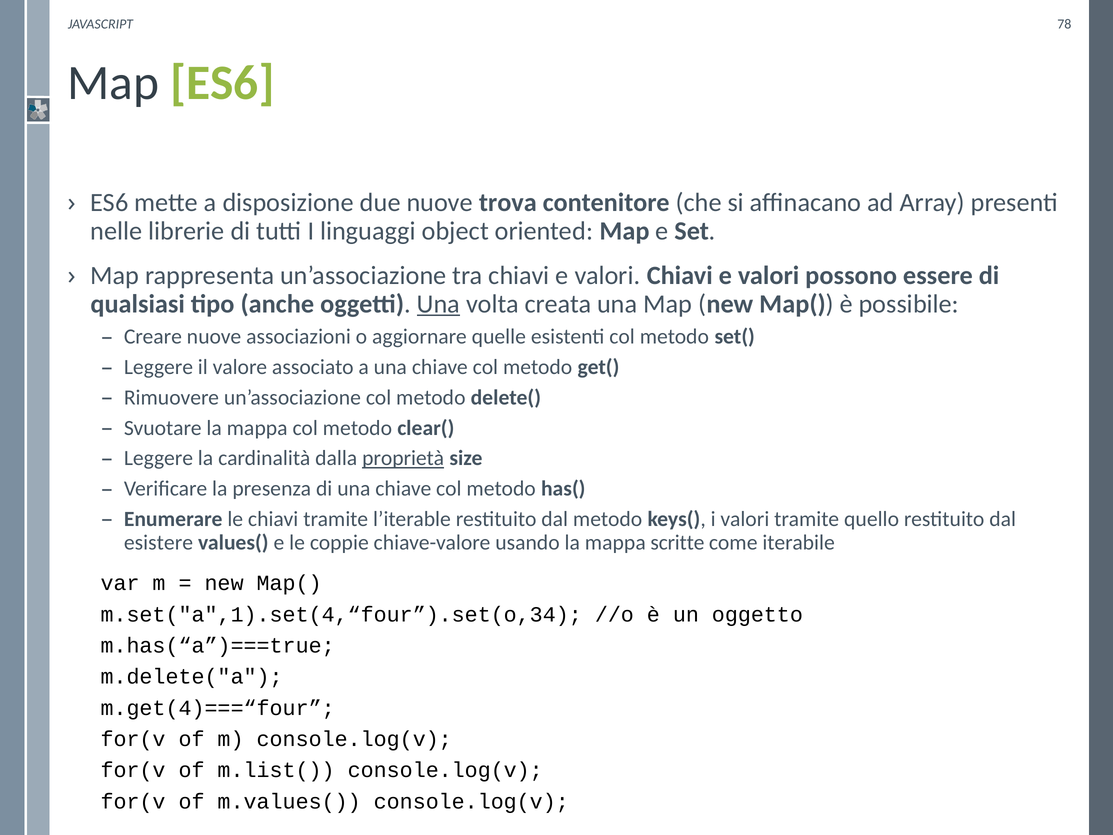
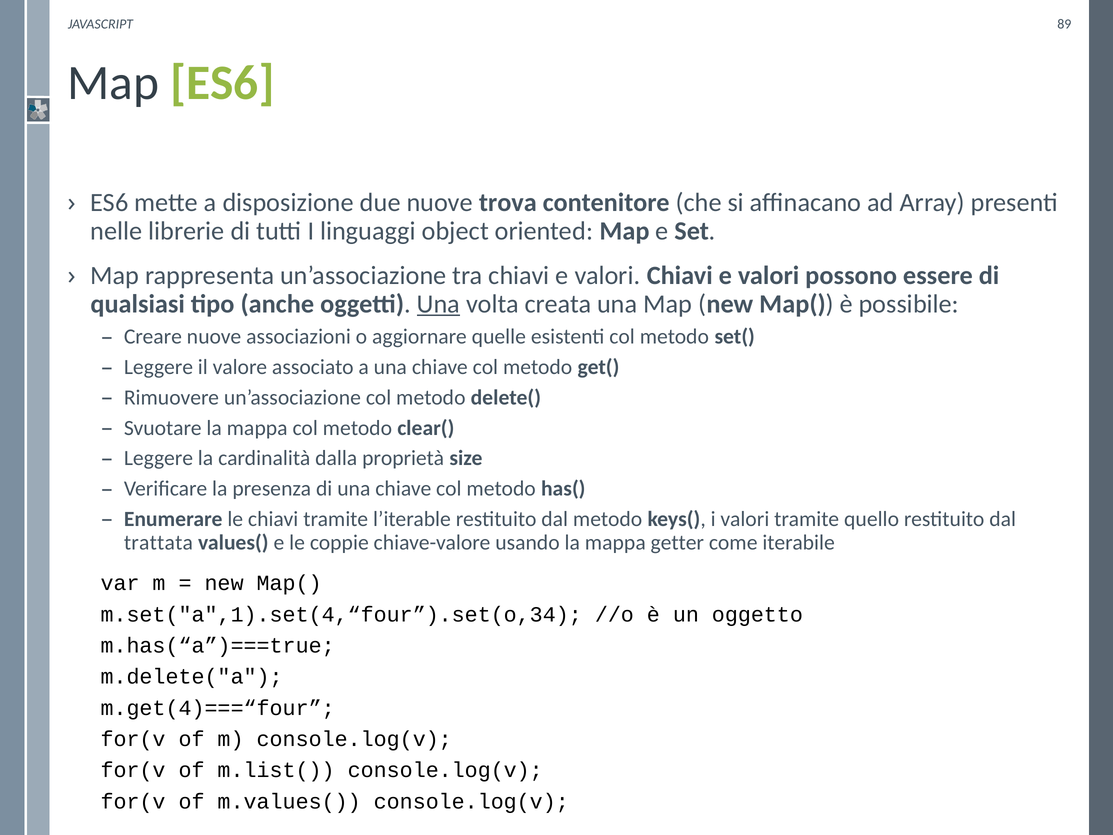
78: 78 -> 89
proprietà underline: present -> none
esistere: esistere -> trattata
scritte: scritte -> getter
